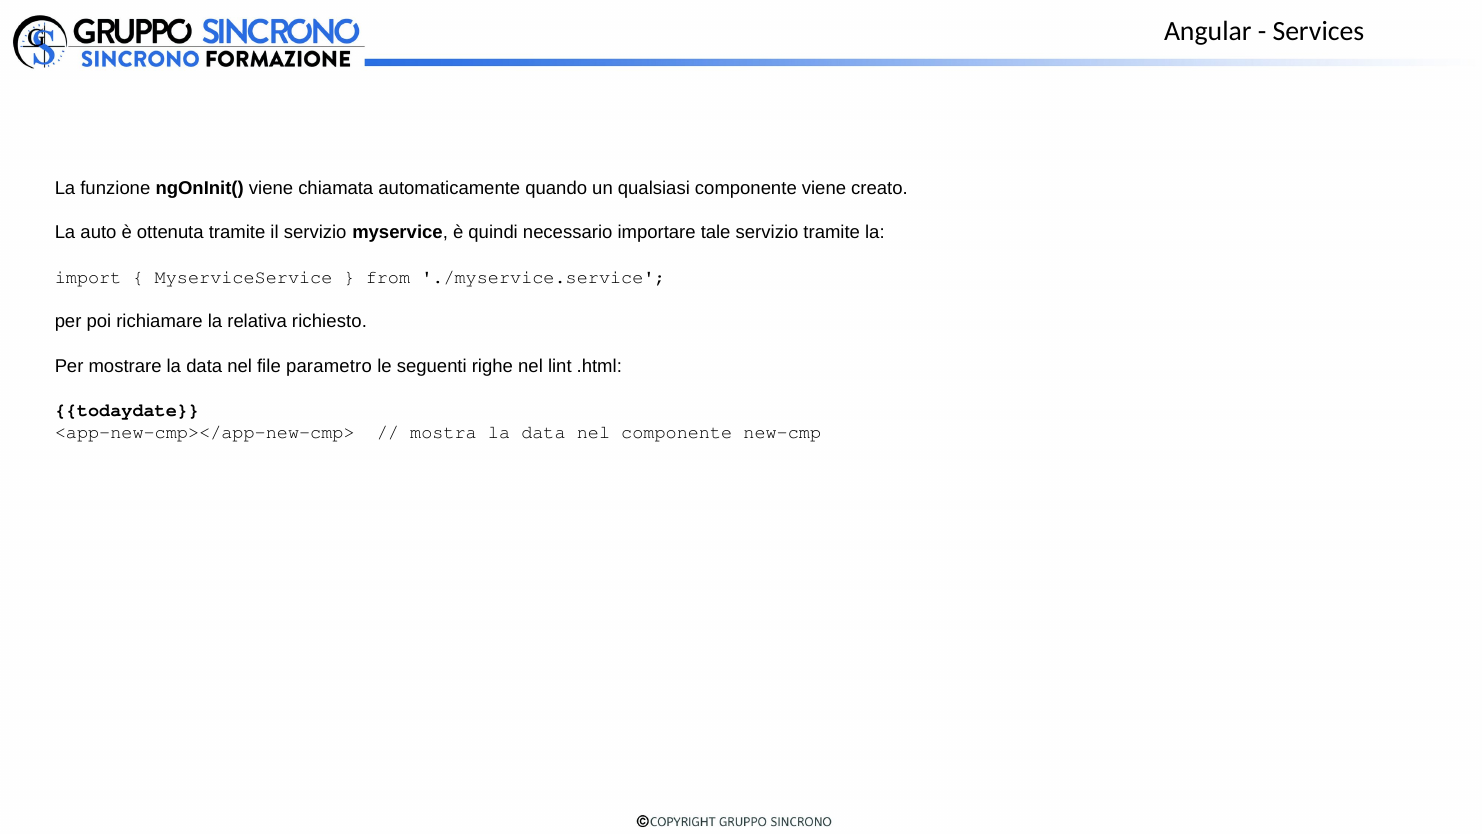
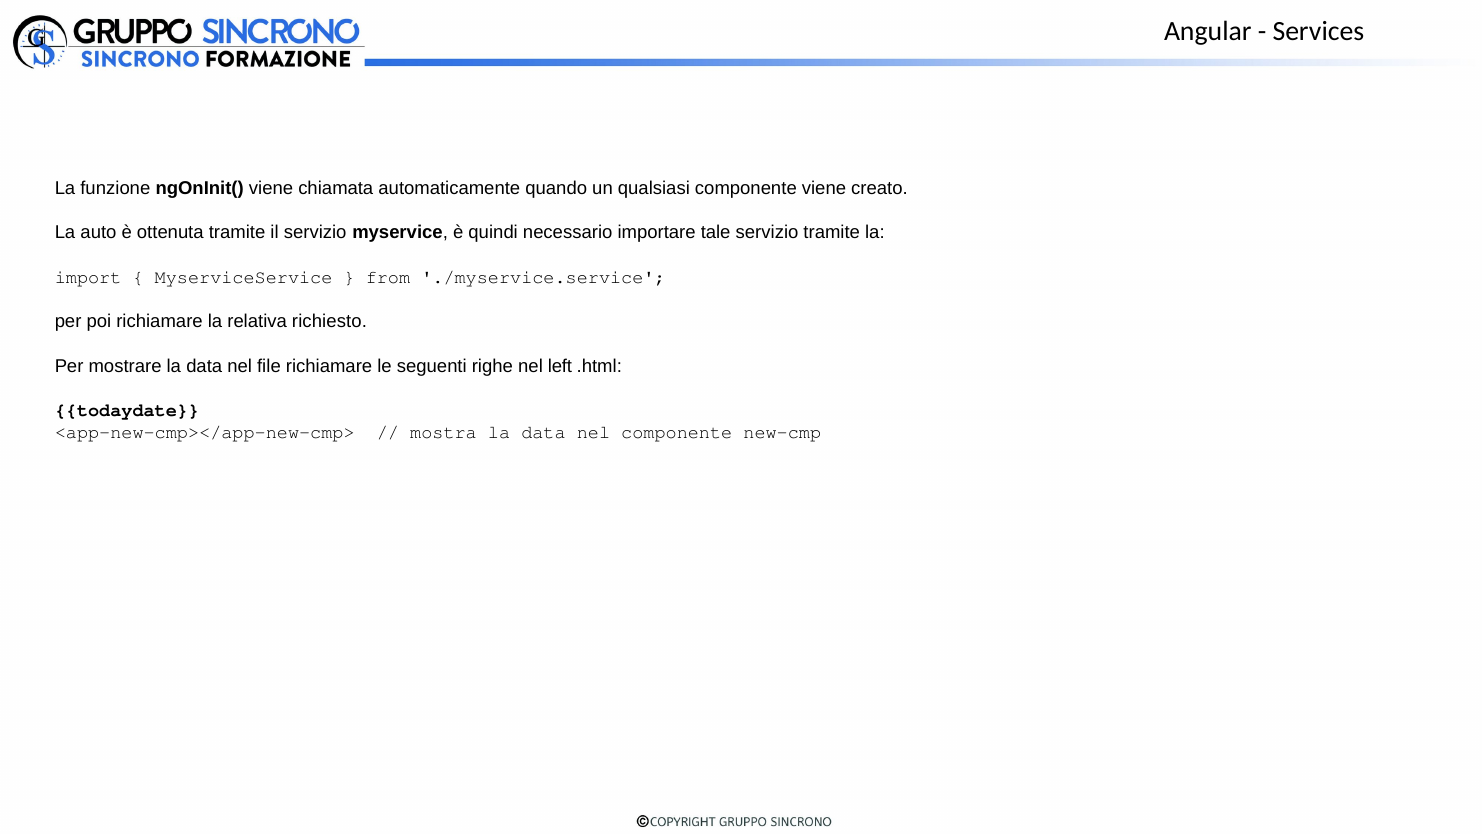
file parametro: parametro -> richiamare
lint: lint -> left
